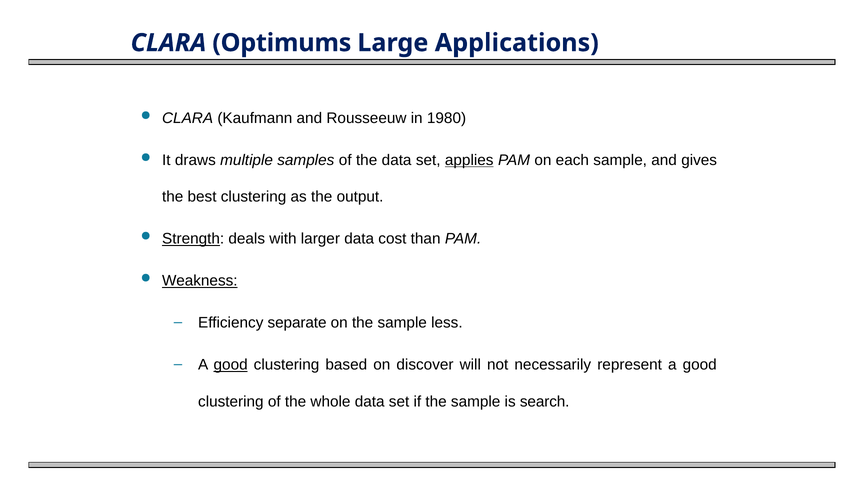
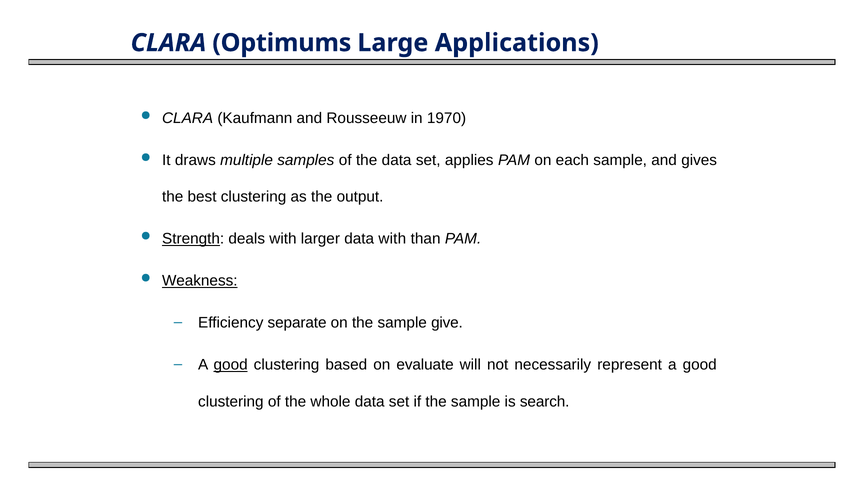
1980: 1980 -> 1970
applies underline: present -> none
data cost: cost -> with
less: less -> give
discover: discover -> evaluate
